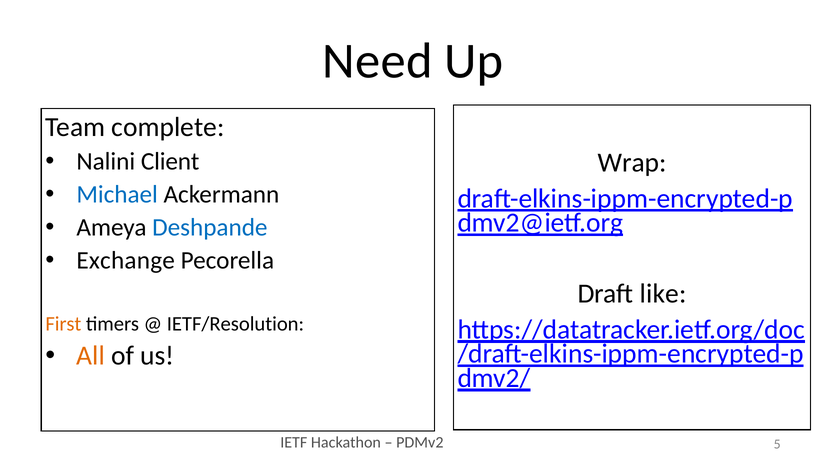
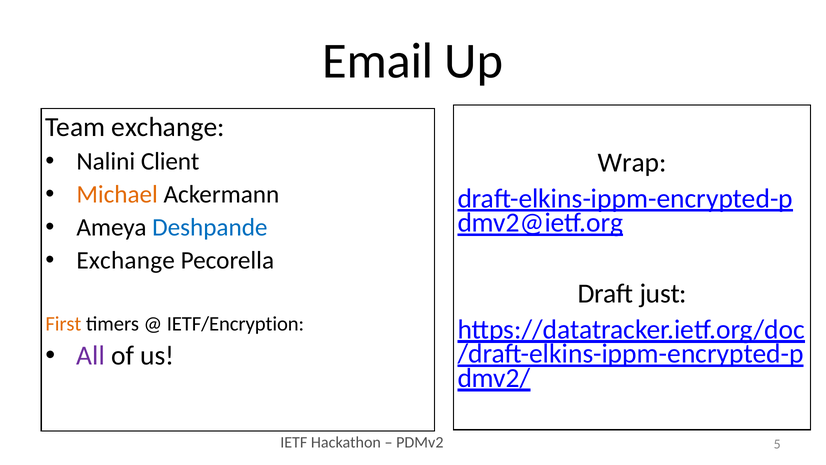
Need: Need -> Email
Team complete: complete -> exchange
Michael colour: blue -> orange
like: like -> just
IETF/Resolution: IETF/Resolution -> IETF/Encryption
All colour: orange -> purple
